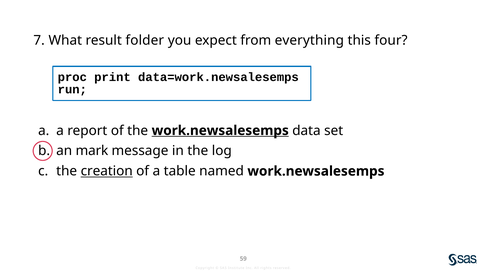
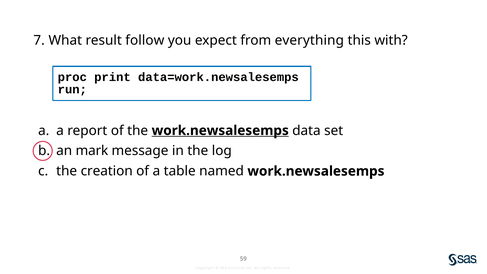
folder: folder -> follow
four: four -> with
creation underline: present -> none
